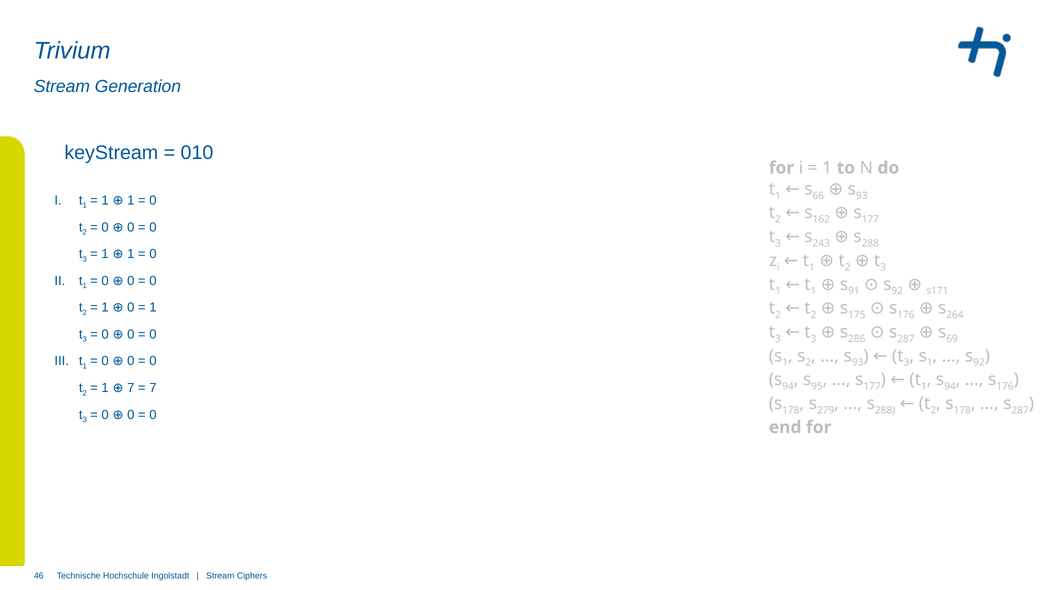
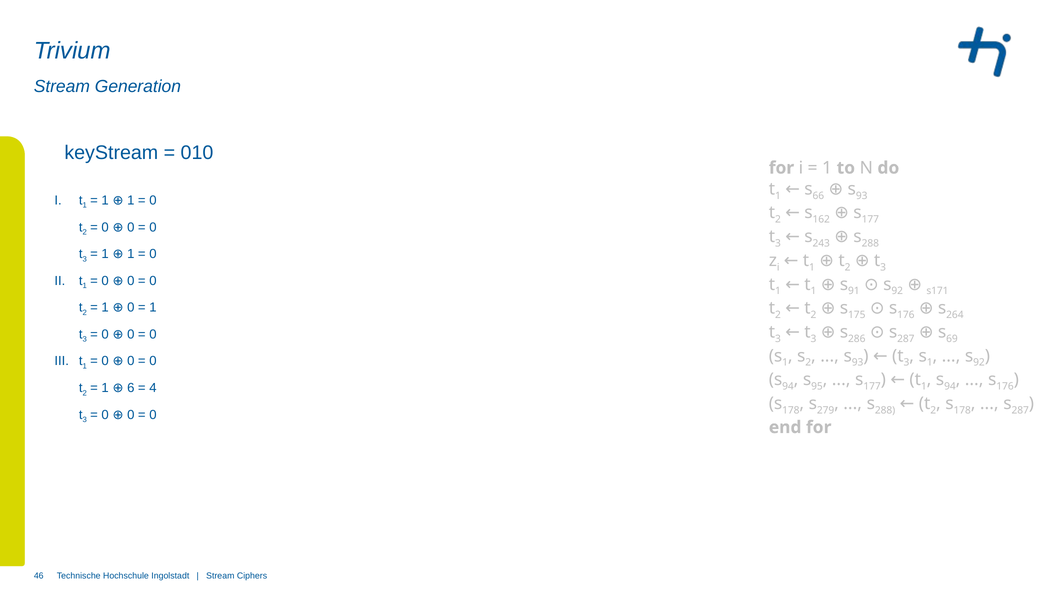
1 7: 7 -> 6
7 at (153, 388): 7 -> 4
